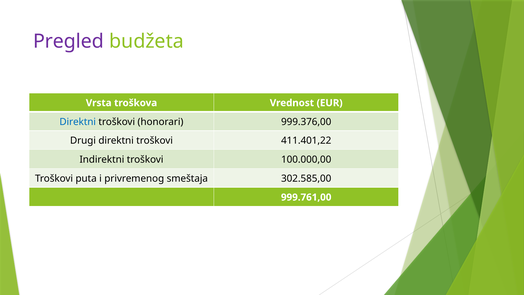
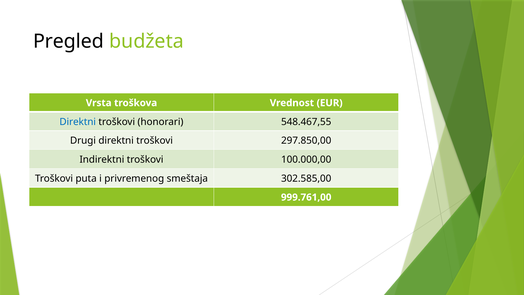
Pregled colour: purple -> black
999.376,00: 999.376,00 -> 548.467,55
411.401,22: 411.401,22 -> 297.850,00
